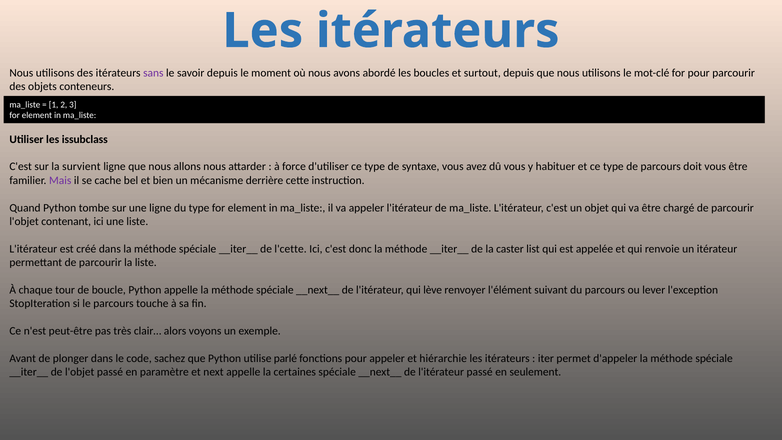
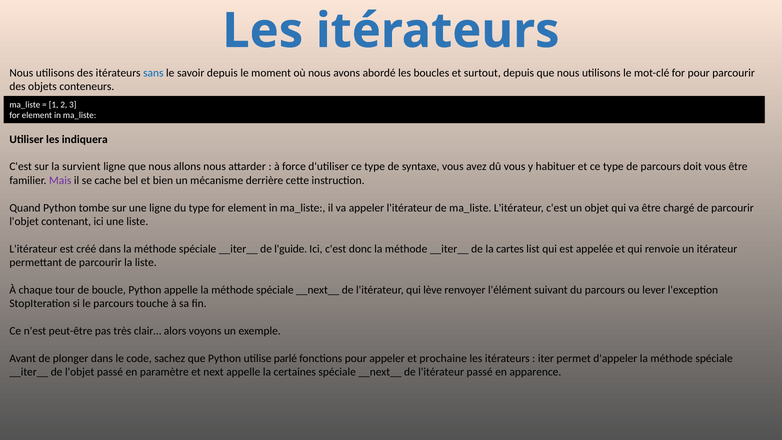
sans colour: purple -> blue
issubclass: issubclass -> indiquera
l'cette: l'cette -> l'guide
caster: caster -> cartes
hiérarchie: hiérarchie -> prochaine
seulement: seulement -> apparence
